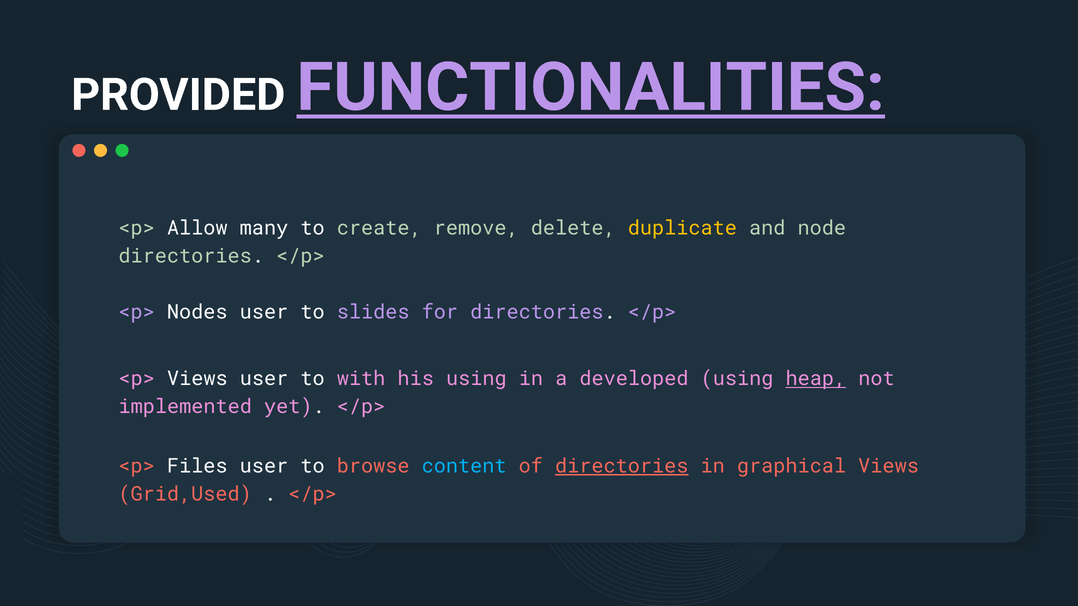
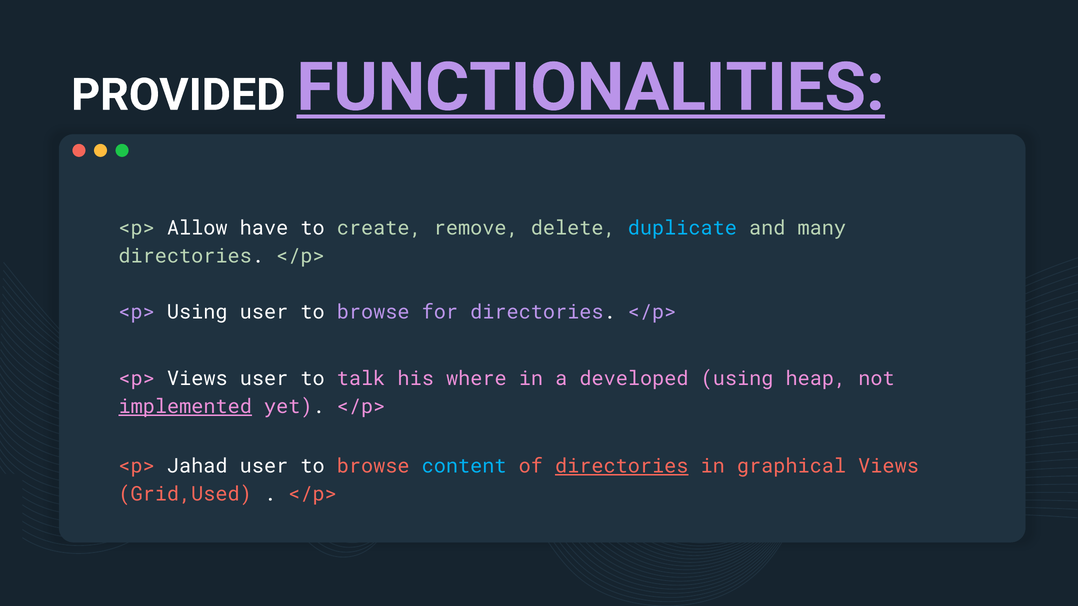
many: many -> have
duplicate colour: yellow -> light blue
node: node -> many
<p> Nodes: Nodes -> Using
slides at (373, 312): slides -> browse
with: with -> talk
his using: using -> where
heap underline: present -> none
implemented underline: none -> present
Files: Files -> Jahad
